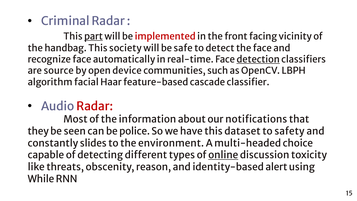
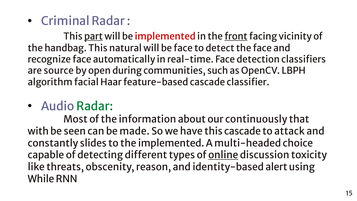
front underline: none -> present
society: society -> natural
be safe: safe -> face
detection underline: present -> none
device: device -> during
Radar at (95, 106) colour: red -> green
notifications: notifications -> continuously
they: they -> with
police: police -> made
this dataset: dataset -> cascade
safety: safety -> attack
the environment: environment -> implemented
